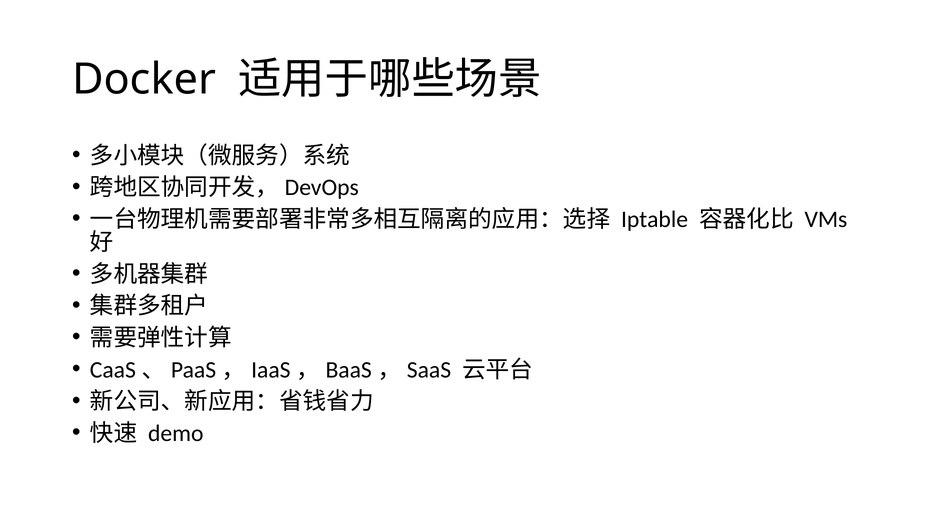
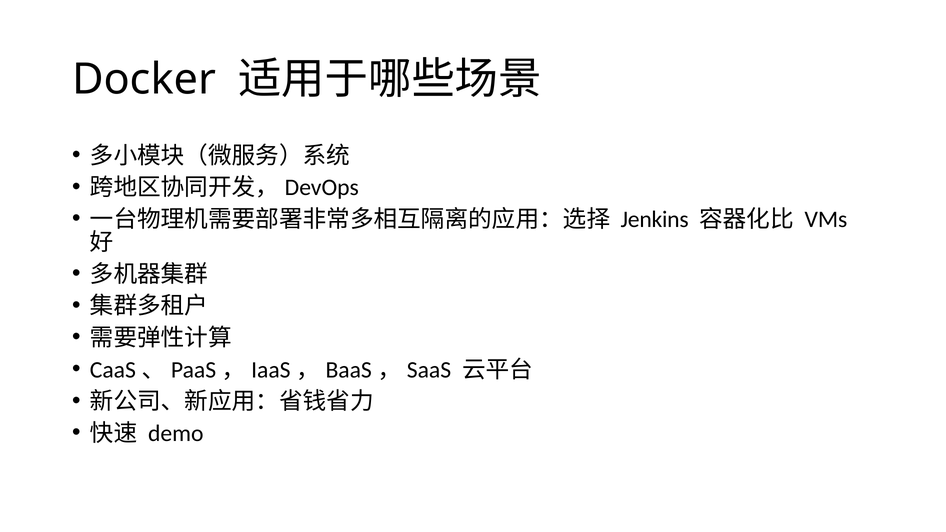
Iptable: Iptable -> Jenkins
